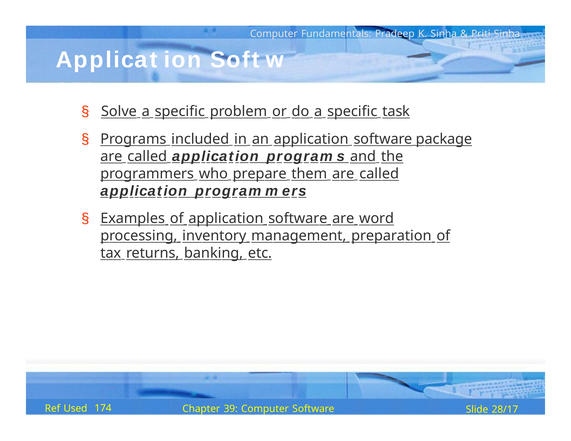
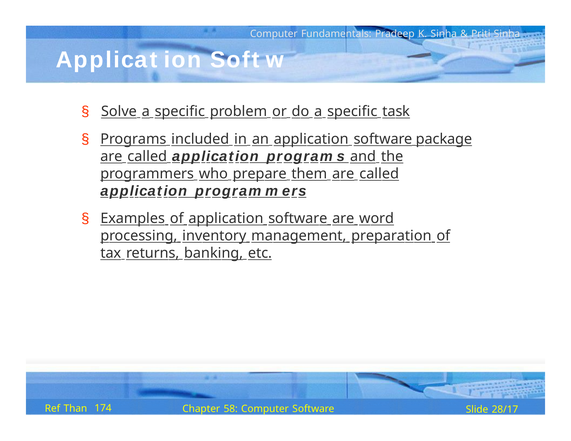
Used: Used -> Than
39: 39 -> 58
